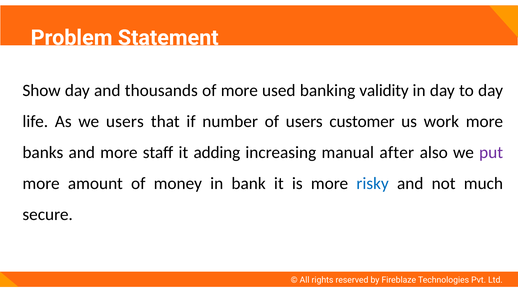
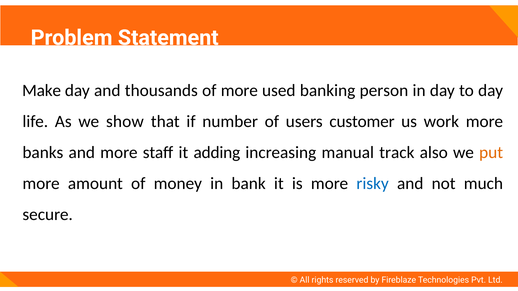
Show: Show -> Make
validity: validity -> person
we users: users -> show
after: after -> track
put colour: purple -> orange
